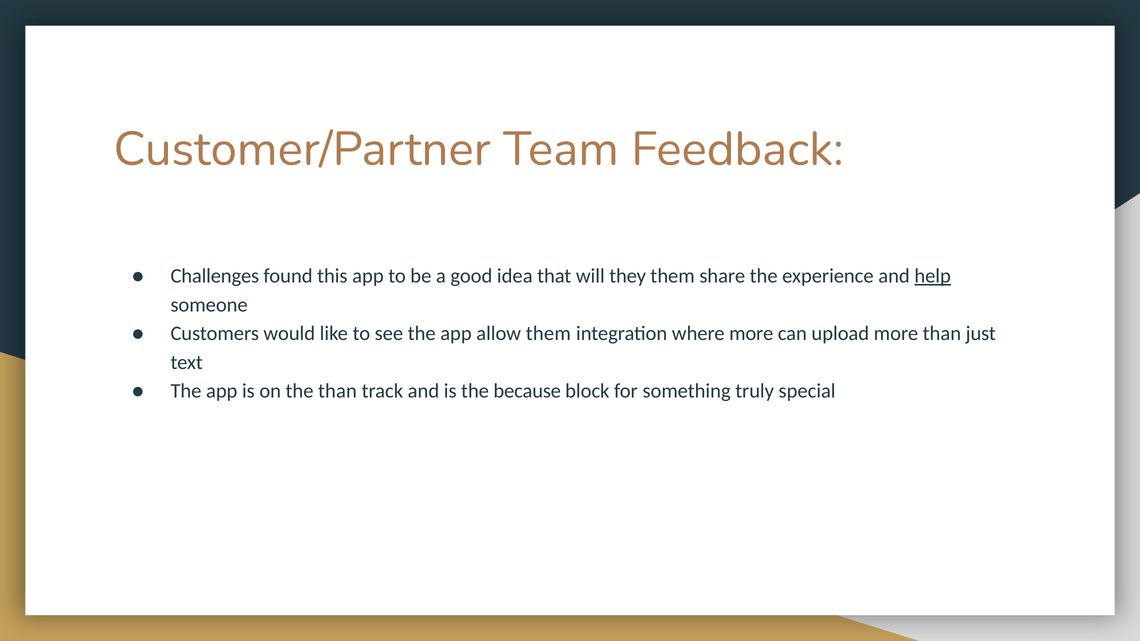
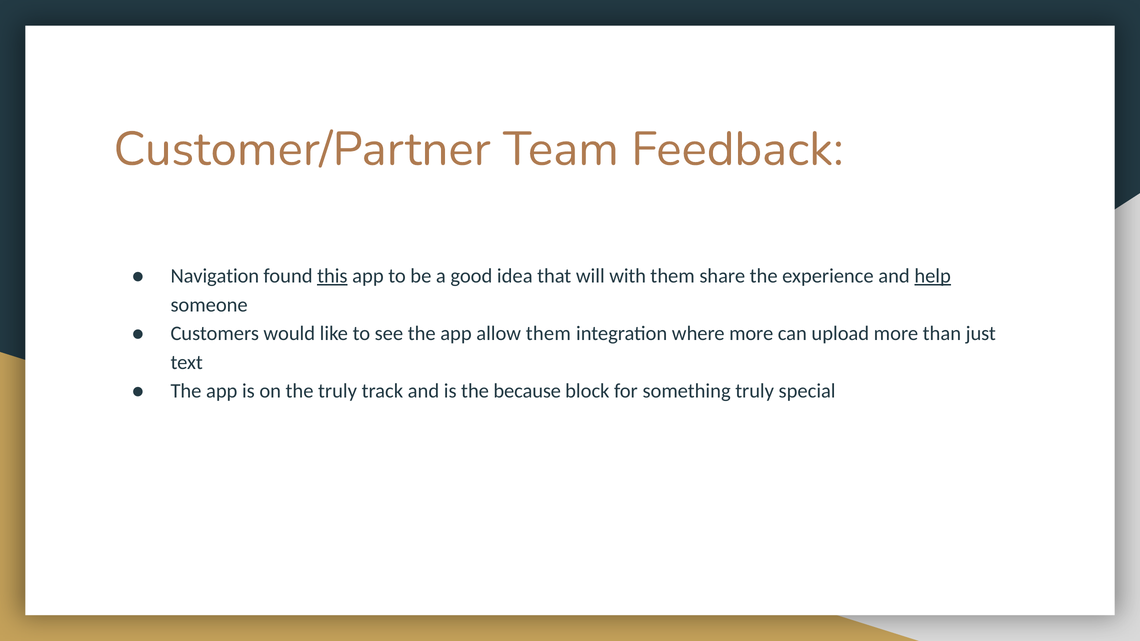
Challenges: Challenges -> Navigation
this underline: none -> present
they: they -> with
the than: than -> truly
